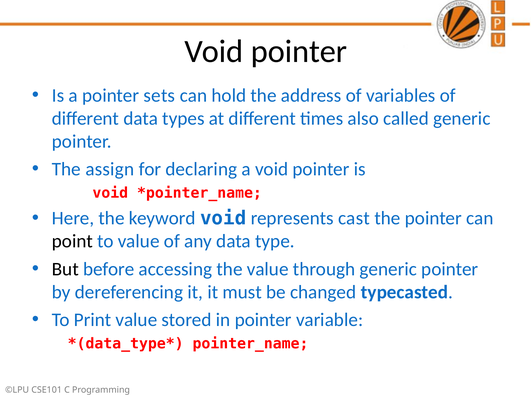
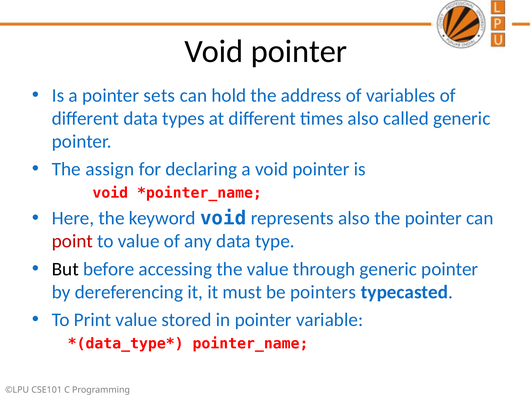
represents cast: cast -> also
point colour: black -> red
changed: changed -> pointers
